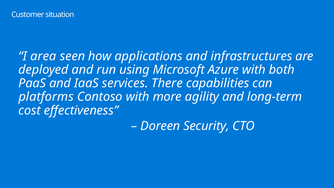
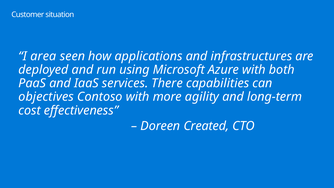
platforms: platforms -> objectives
Security: Security -> Created
